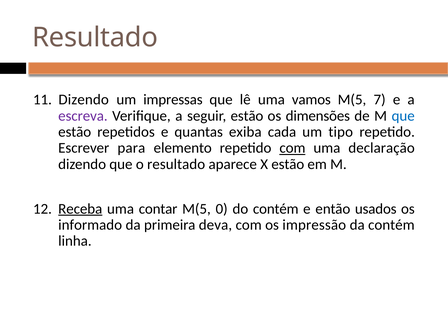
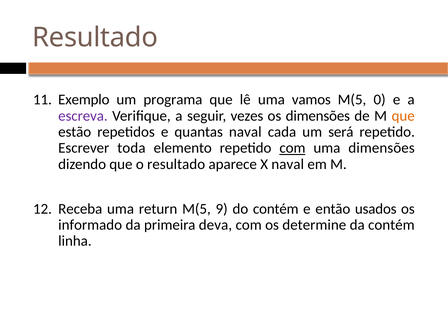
Dizendo at (84, 100): Dizendo -> Exemplo
impressas: impressas -> programa
7: 7 -> 0
seguir estão: estão -> vezes
que at (403, 116) colour: blue -> orange
quantas exiba: exiba -> naval
tipo: tipo -> será
para: para -> toda
uma declaração: declaração -> dimensões
X estão: estão -> naval
Receba underline: present -> none
contar: contar -> return
0: 0 -> 9
impressão: impressão -> determine
